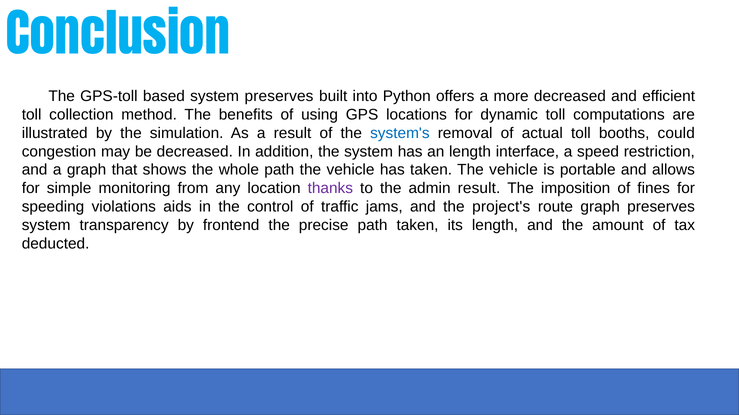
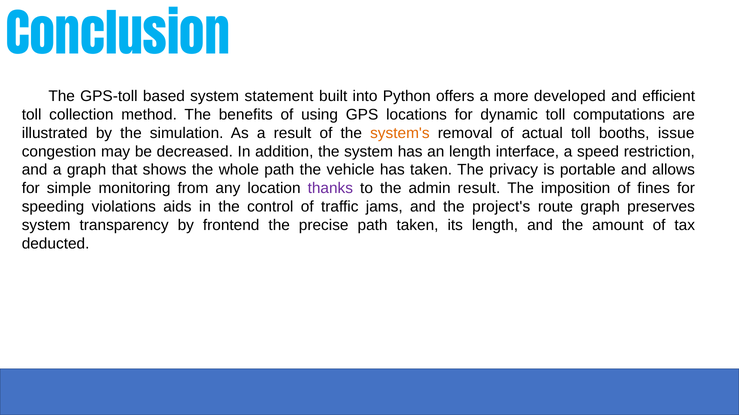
system preserves: preserves -> statement
more decreased: decreased -> developed
system's colour: blue -> orange
could: could -> issue
taken The vehicle: vehicle -> privacy
